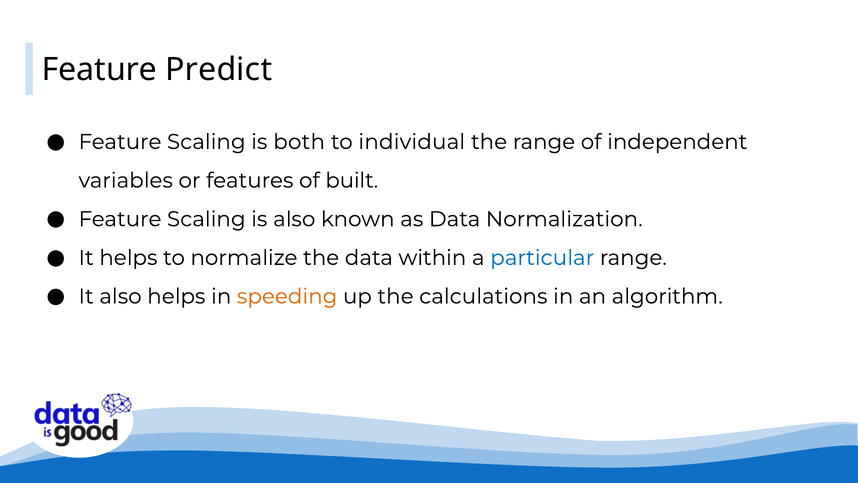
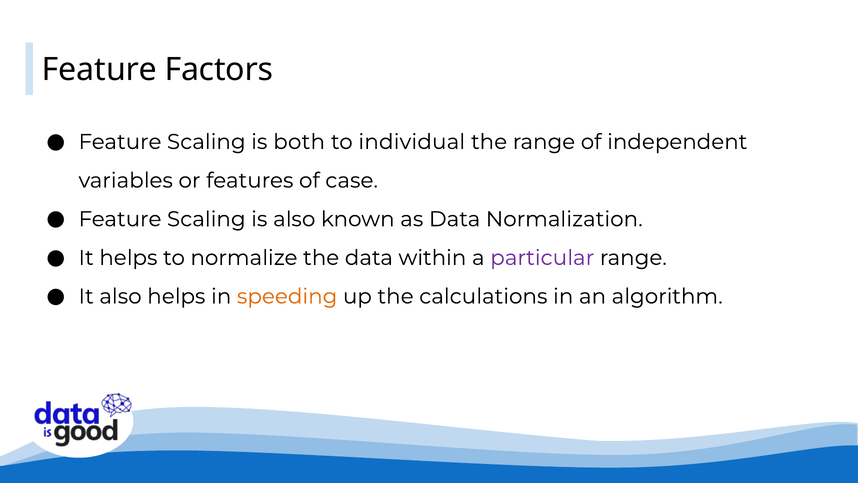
Predict: Predict -> Factors
built: built -> case
particular colour: blue -> purple
